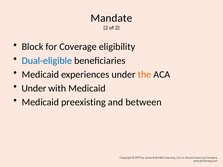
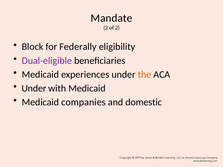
Coverage: Coverage -> Federally
Dual-eligible colour: blue -> purple
preexisting: preexisting -> companies
between: between -> domestic
